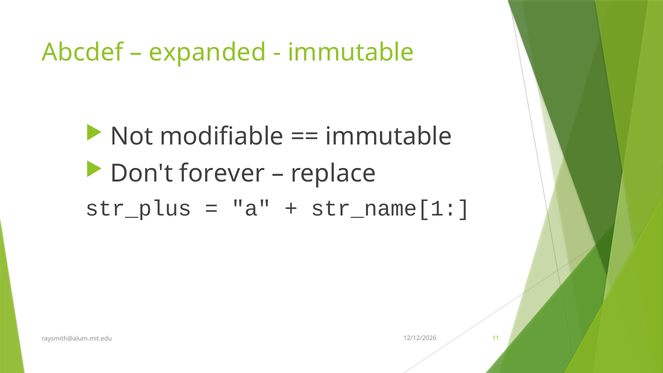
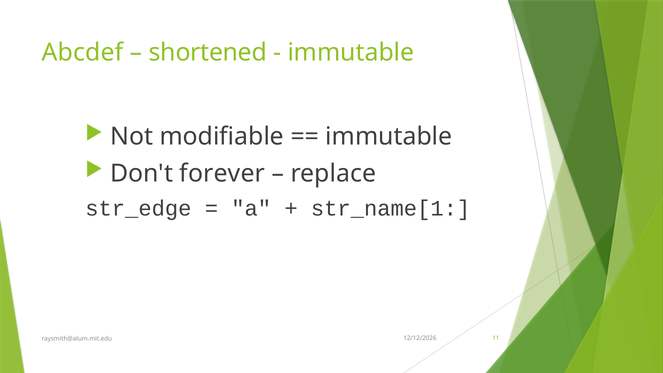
expanded: expanded -> shortened
str_plus: str_plus -> str_edge
